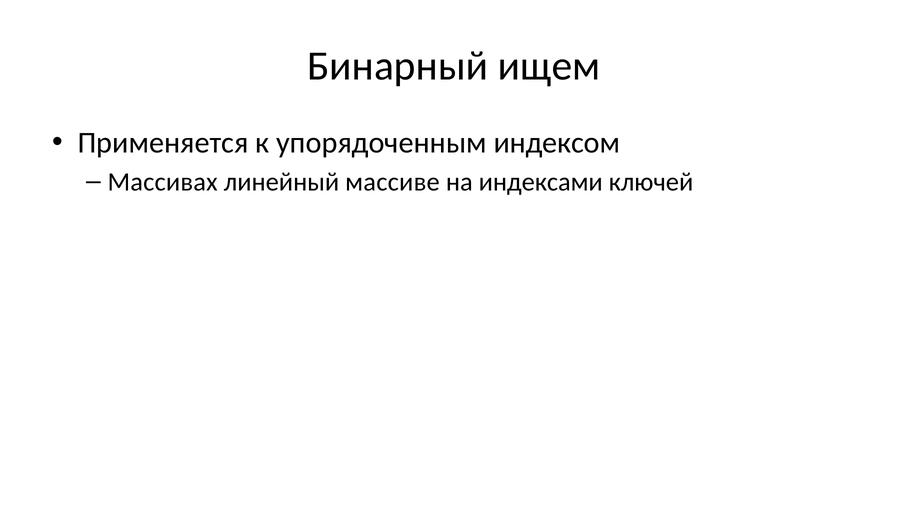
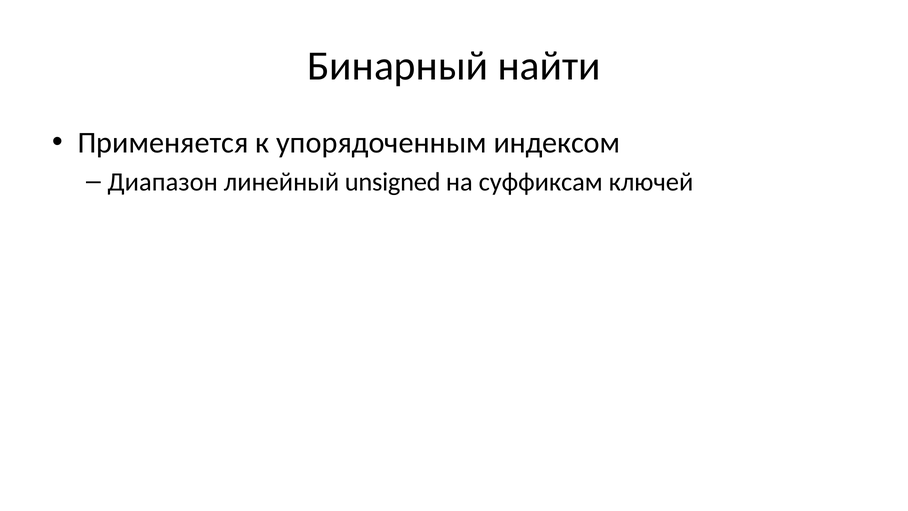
ищем: ищем -> найти
Массивах: Массивах -> Диапазон
массиве: массиве -> unsigned
индексами: индексами -> суффиксам
